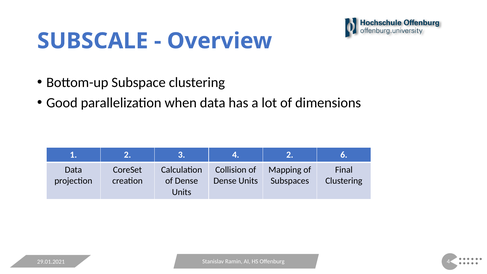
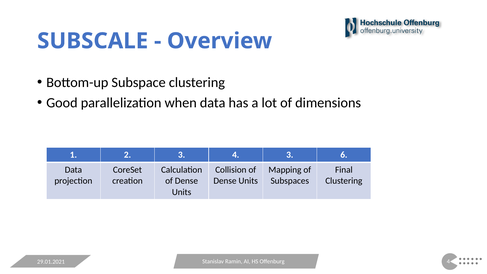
4 2: 2 -> 3
